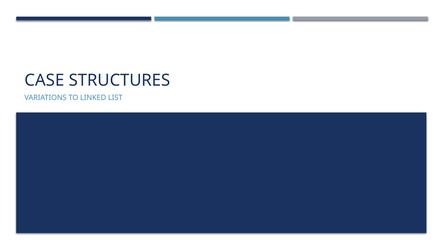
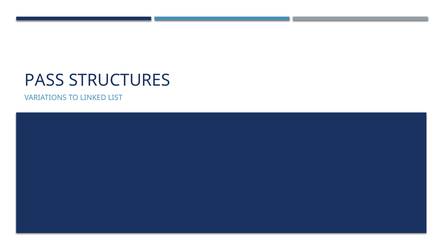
CASE: CASE -> PASS
